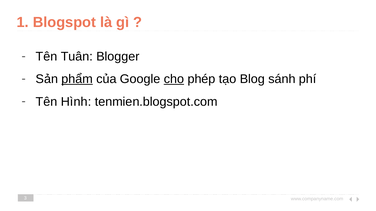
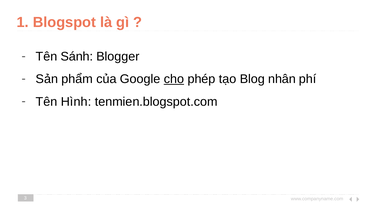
Tuân: Tuân -> Sánh
phẩm underline: present -> none
sánh: sánh -> nhân
